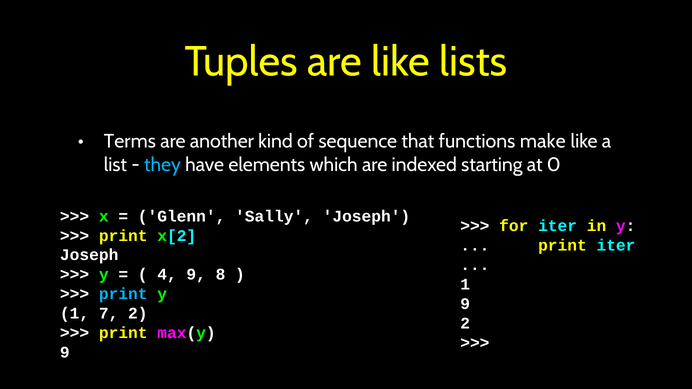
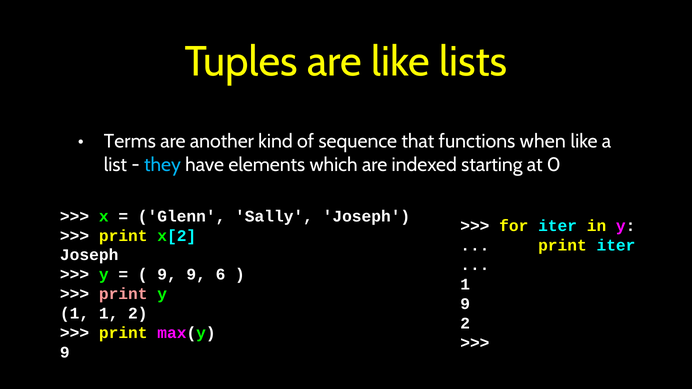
make: make -> when
4 at (167, 275): 4 -> 9
8: 8 -> 6
print at (123, 294) colour: light blue -> pink
1 7: 7 -> 1
